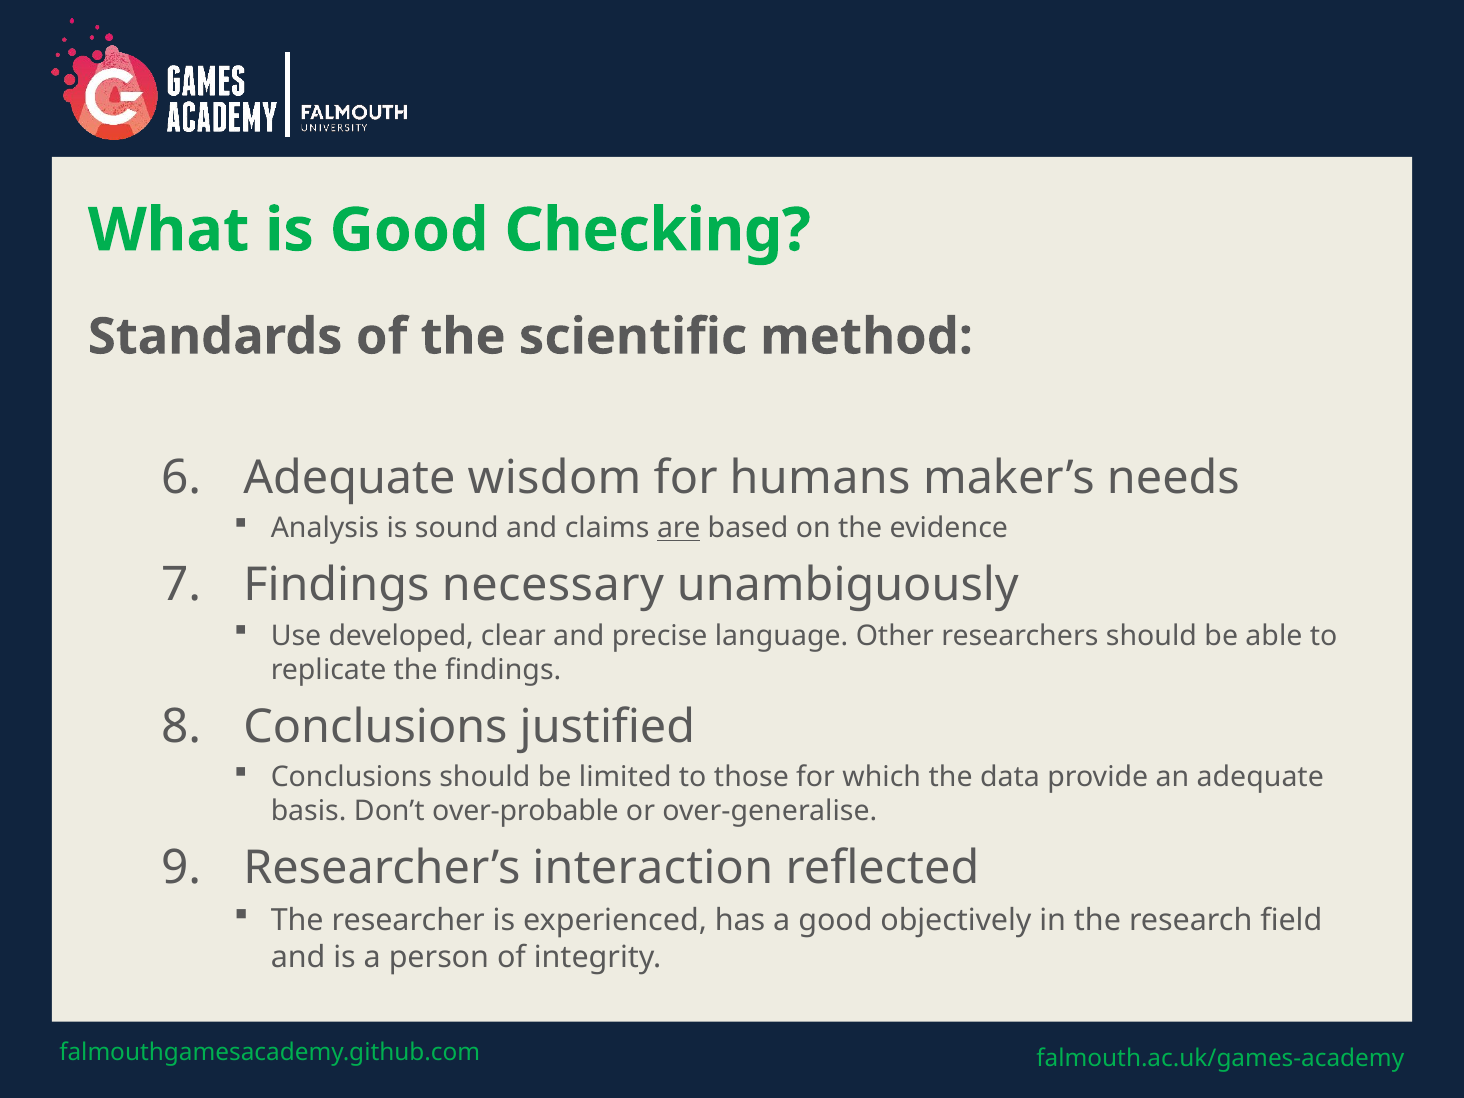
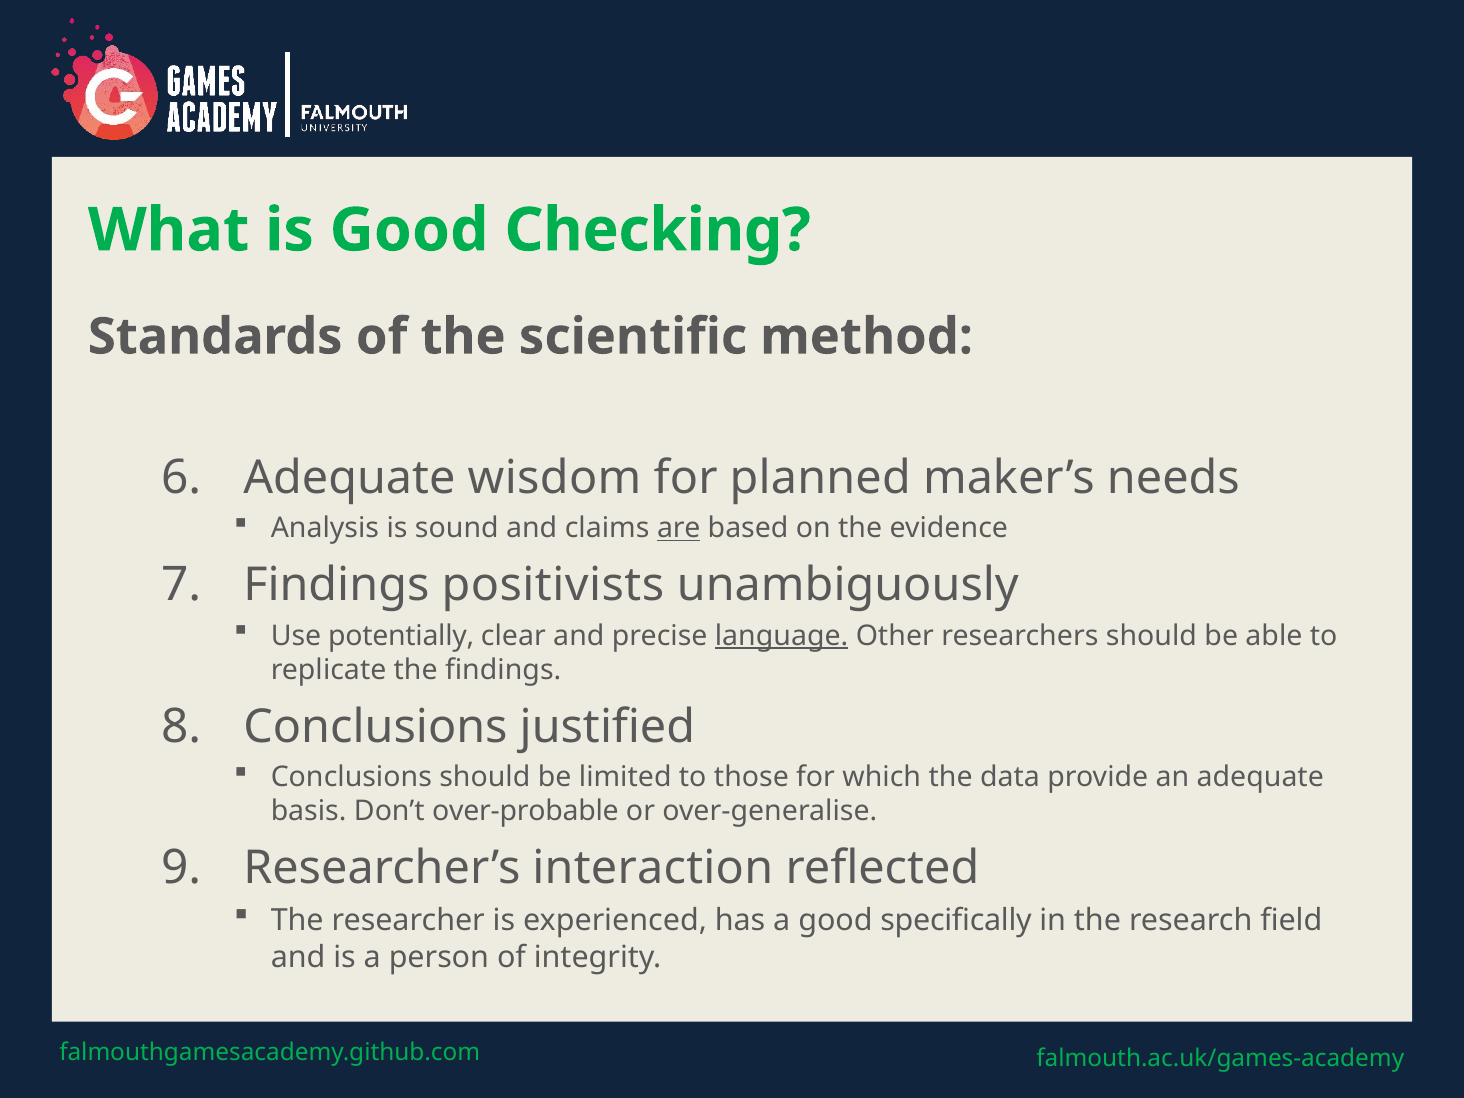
humans: humans -> planned
necessary: necessary -> positivists
developed: developed -> potentially
language underline: none -> present
objectively: objectively -> specifically
